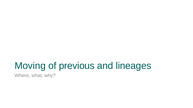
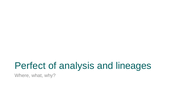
Moving: Moving -> Perfect
previous: previous -> analysis
